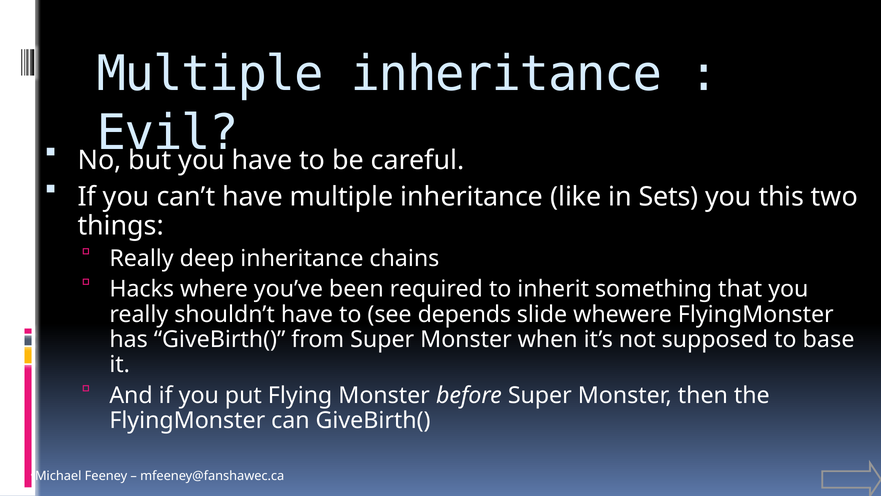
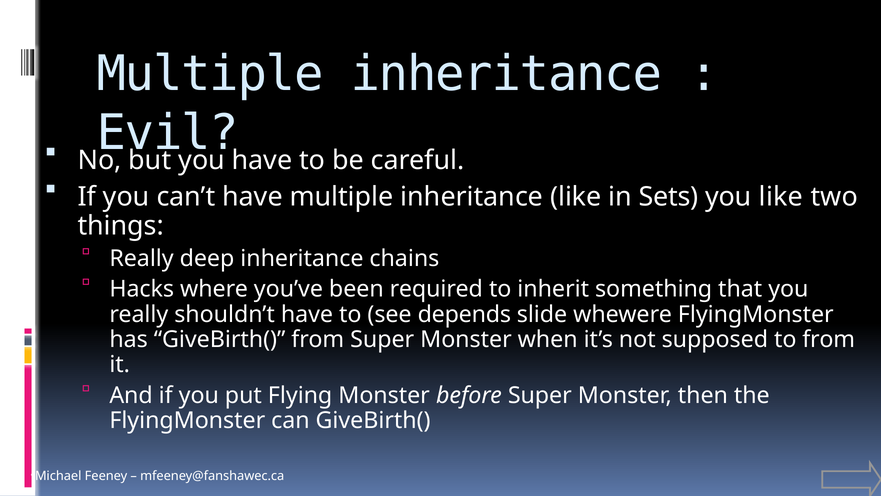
you this: this -> like
to base: base -> from
